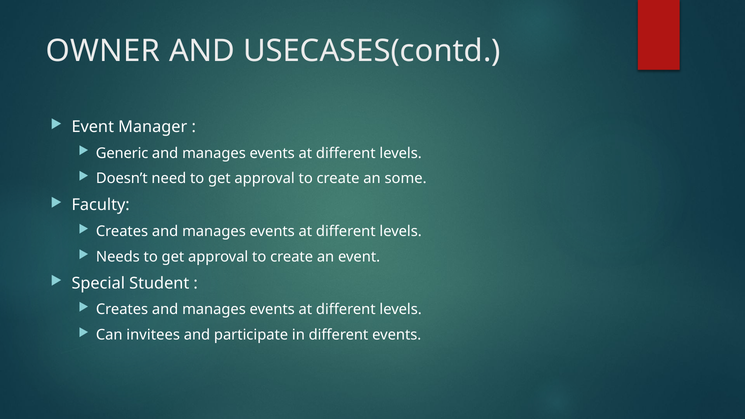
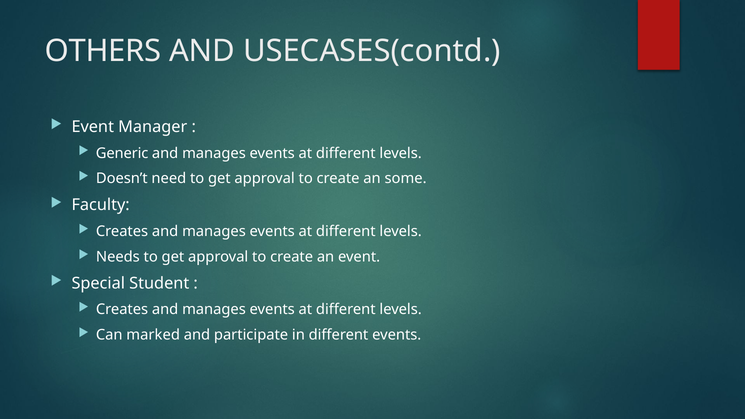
OWNER: OWNER -> OTHERS
invitees: invitees -> marked
